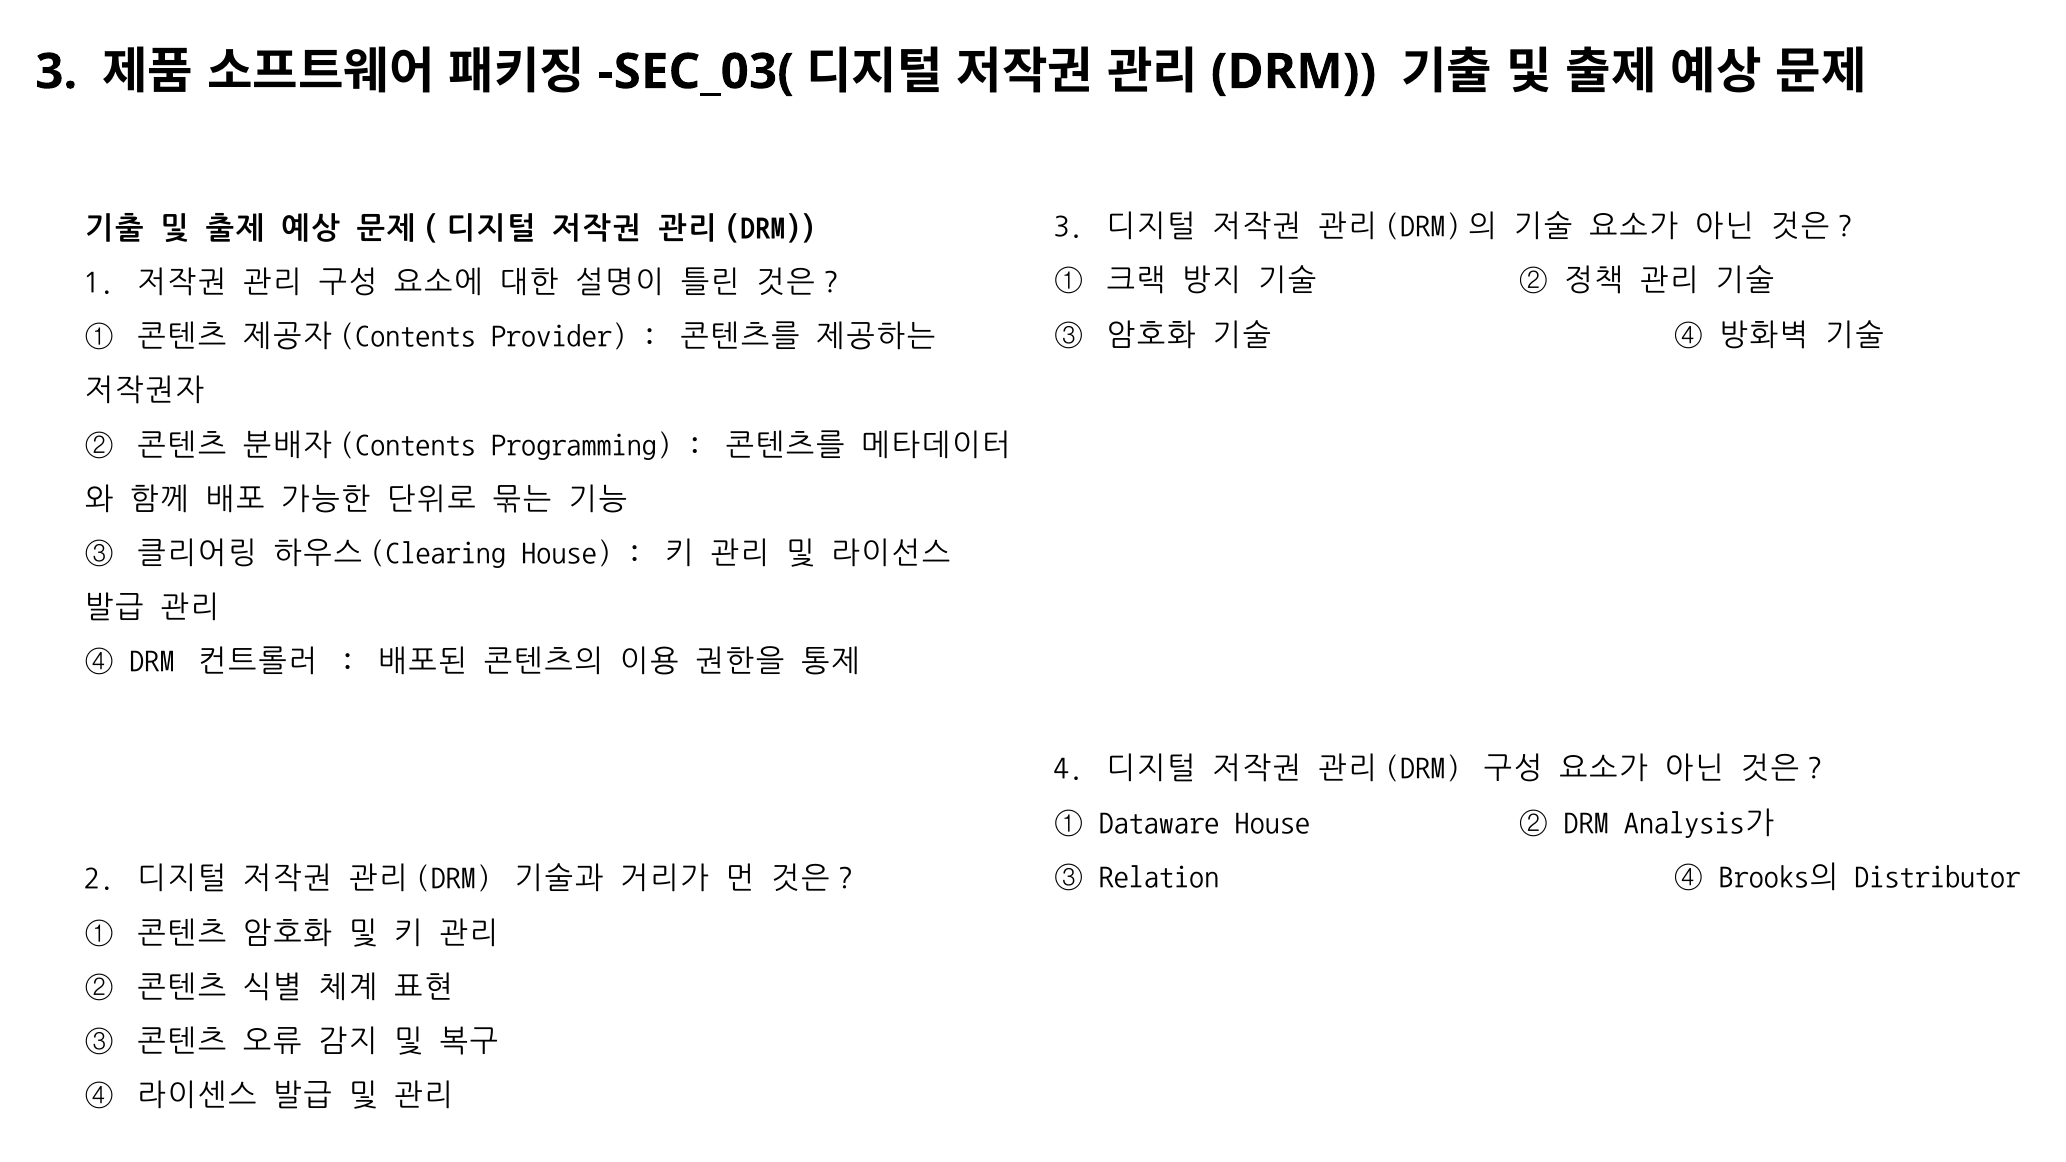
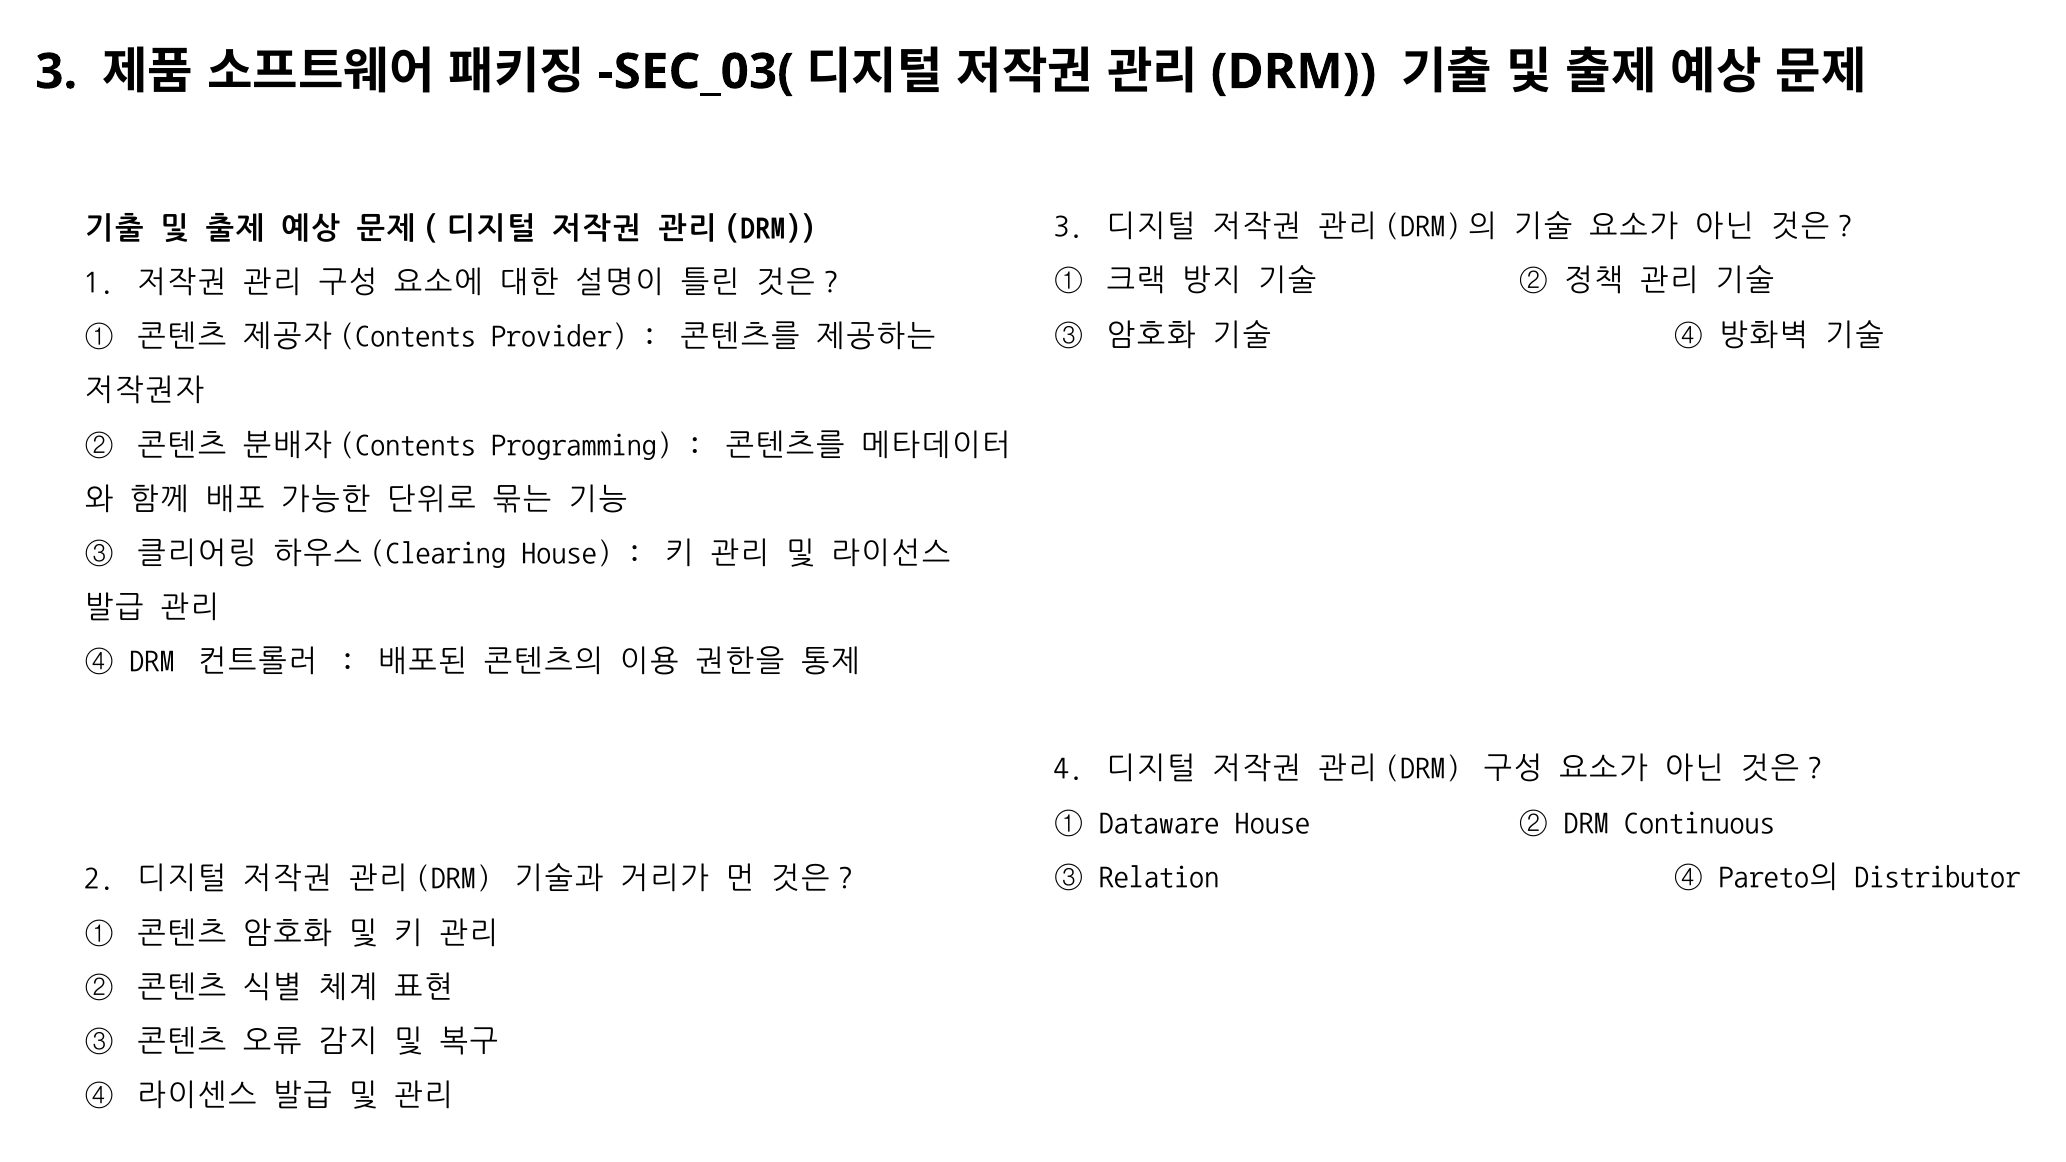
Analysis가: Analysis가 -> Continuous
Brooks의: Brooks의 -> Pareto의
